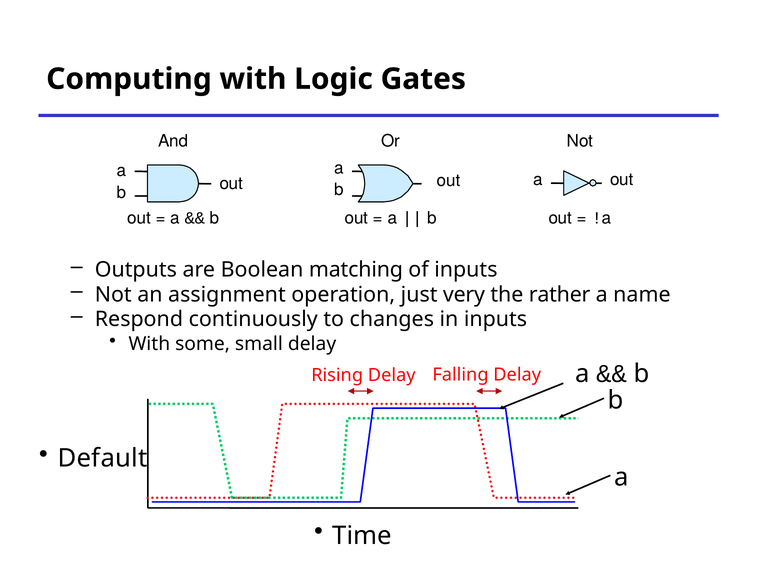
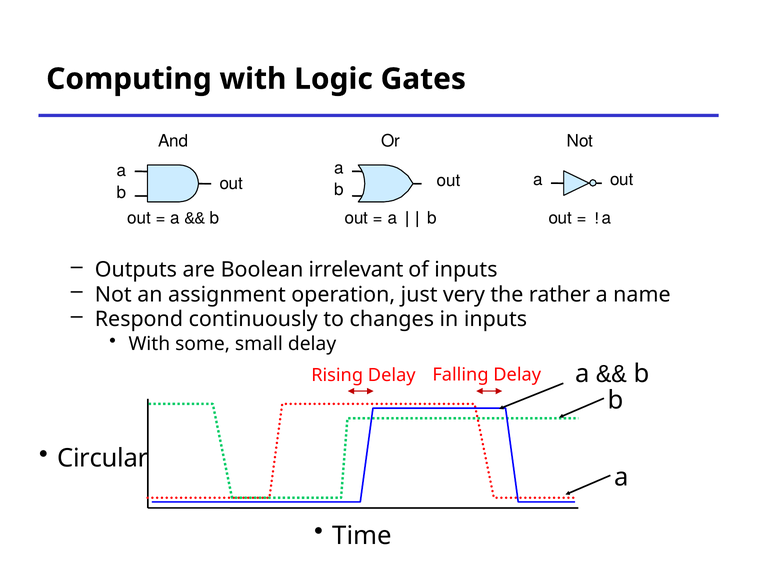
matching: matching -> irrelevant
Default: Default -> Circular
